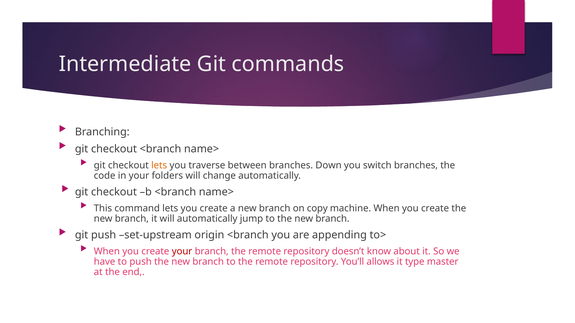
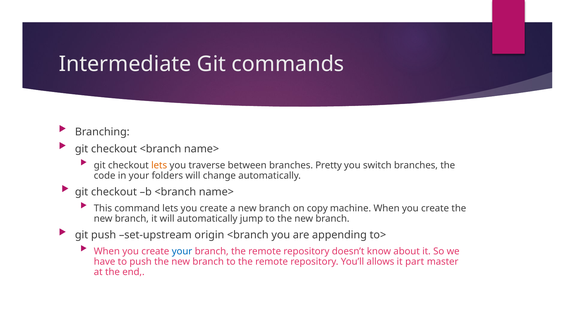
Down: Down -> Pretty
your at (182, 252) colour: red -> blue
type: type -> part
